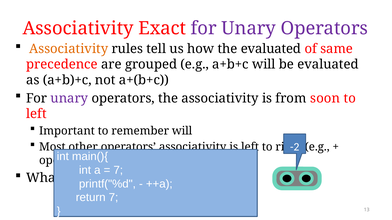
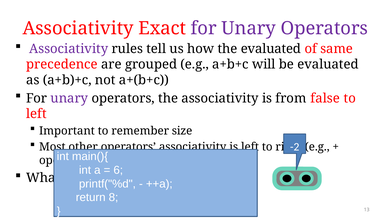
Associativity at (69, 49) colour: orange -> purple
soon: soon -> false
remember will: will -> size
7 at (118, 170): 7 -> 6
return 7: 7 -> 8
